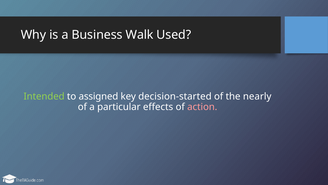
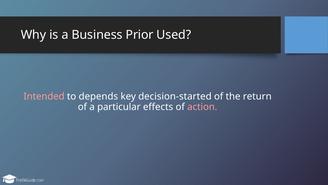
Walk: Walk -> Prior
Intended colour: light green -> pink
assigned: assigned -> depends
nearly: nearly -> return
